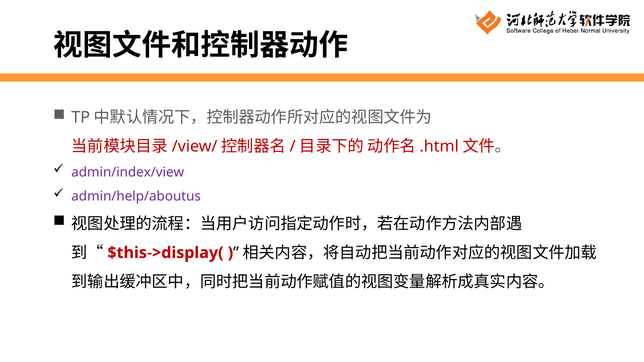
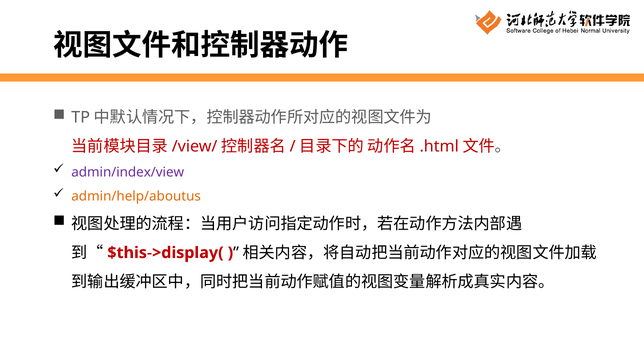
admin/help/aboutus colour: purple -> orange
